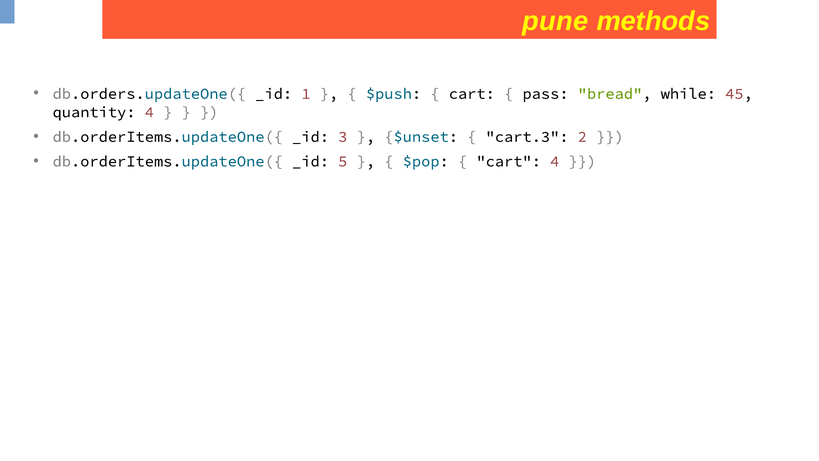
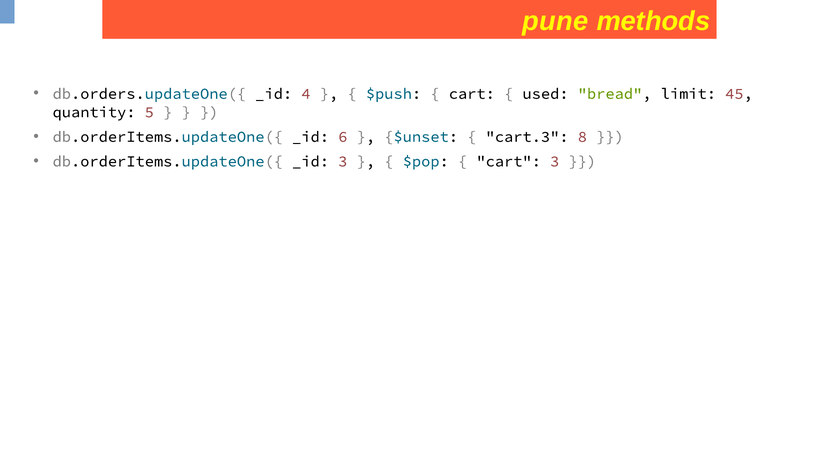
1: 1 -> 4
pass: pass -> used
while: while -> limit
quantity 4: 4 -> 5
3: 3 -> 6
2: 2 -> 8
_id 5: 5 -> 3
cart 4: 4 -> 3
